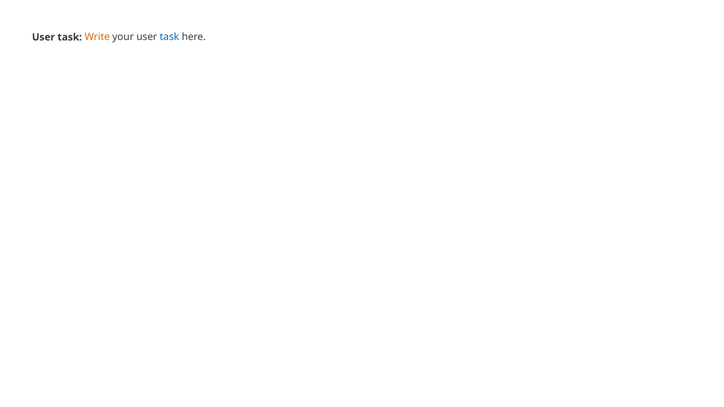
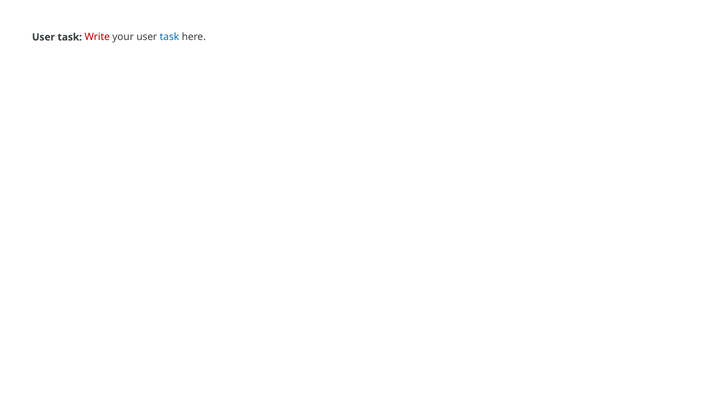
Write colour: orange -> red
